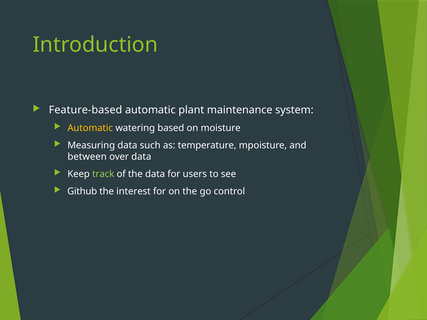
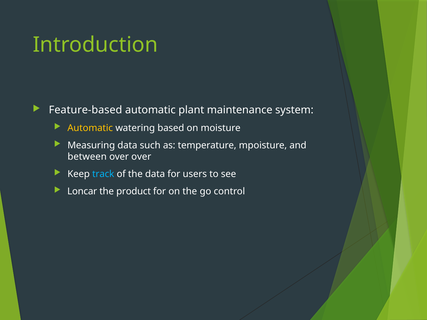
over data: data -> over
track colour: light green -> light blue
Github: Github -> Loncar
interest: interest -> product
